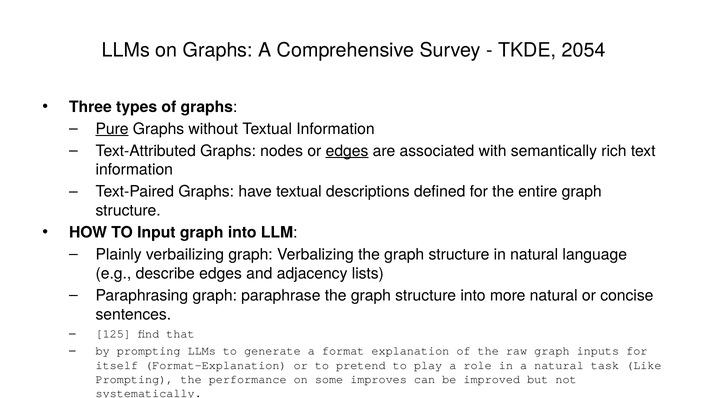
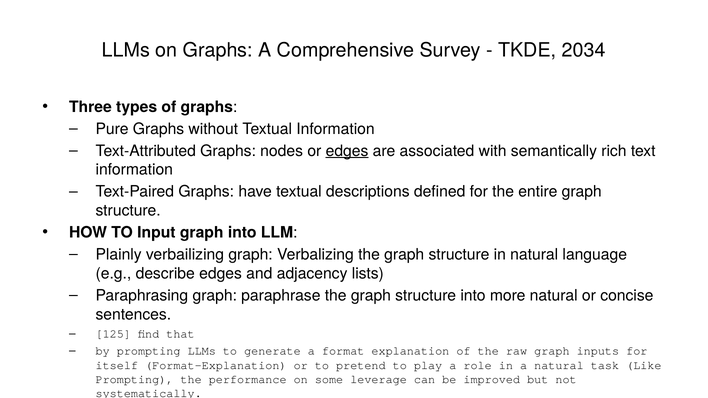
2054: 2054 -> 2034
Pure at (112, 129) underline: present -> none
improves: improves -> leverage
